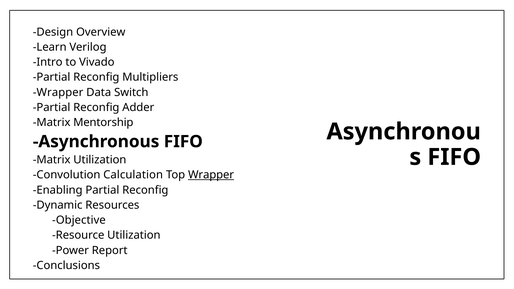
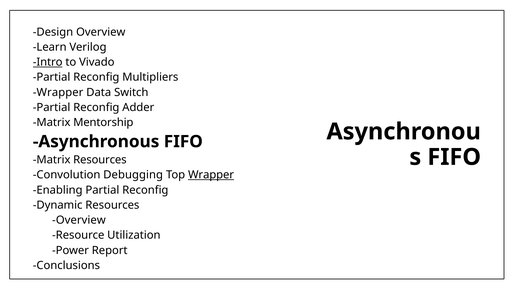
Intro underline: none -> present
Matrix Utilization: Utilization -> Resources
Calculation: Calculation -> Debugging
Objective at (79, 220): Objective -> Overview
